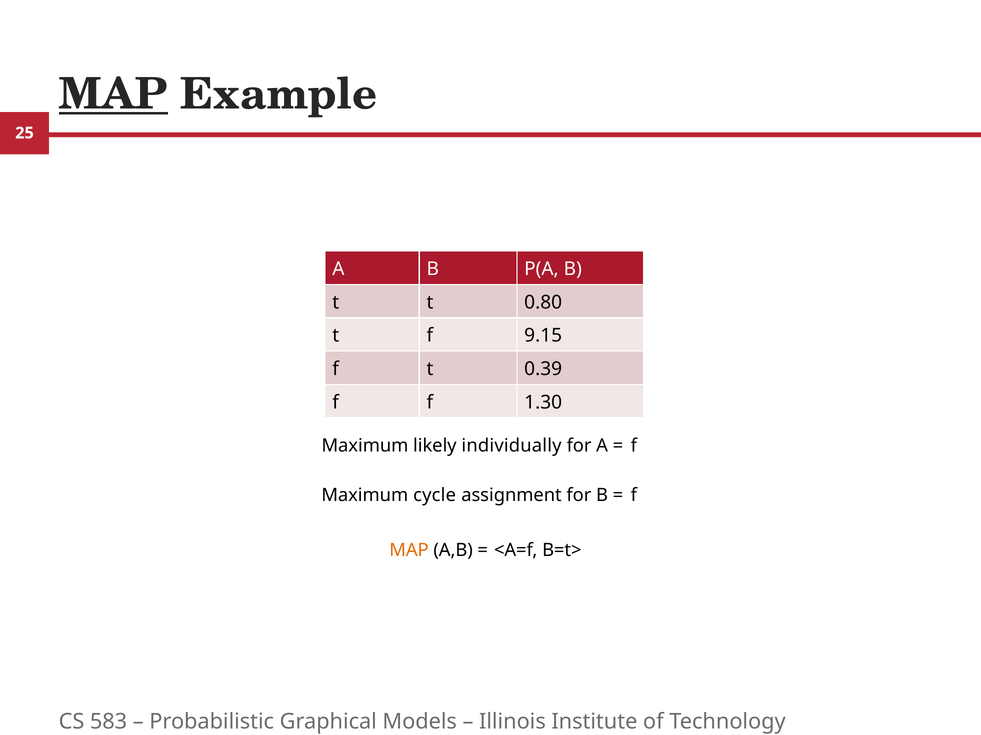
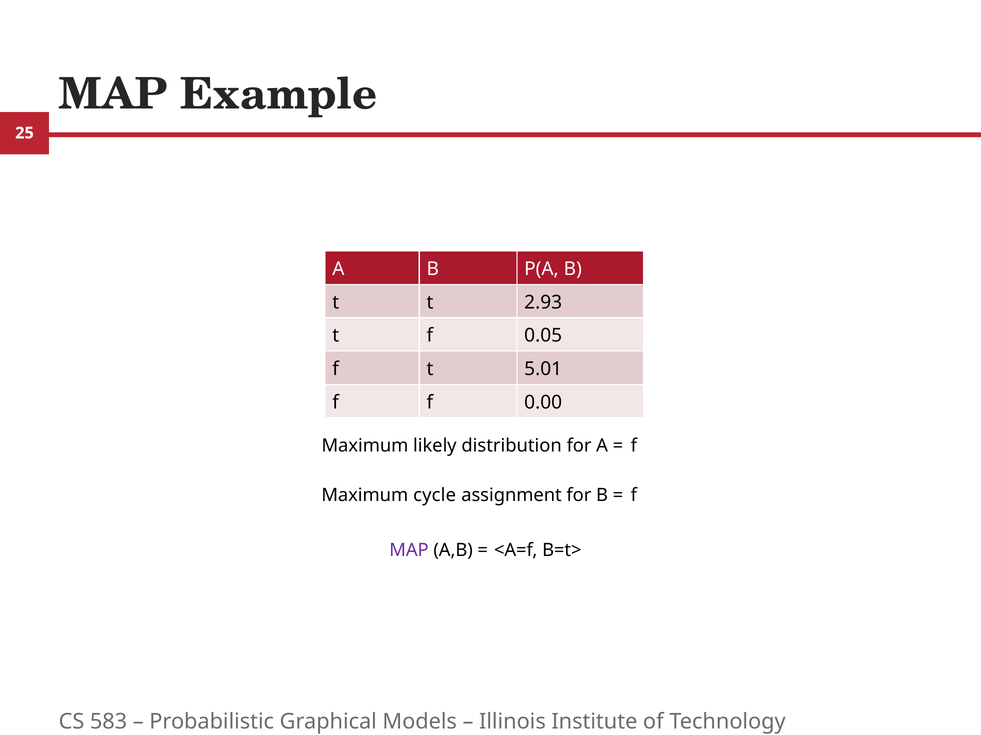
MAP at (113, 95) underline: present -> none
0.80: 0.80 -> 2.93
9.15: 9.15 -> 0.05
0.39: 0.39 -> 5.01
1.30: 1.30 -> 0.00
individually: individually -> distribution
MAP at (409, 551) colour: orange -> purple
